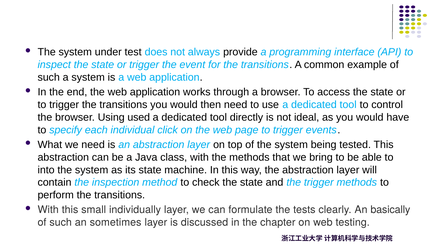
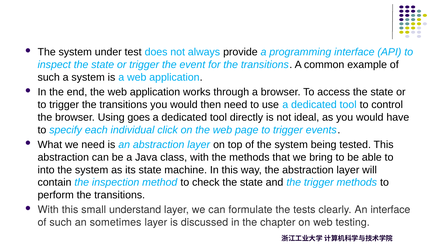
used: used -> goes
individually: individually -> understand
An basically: basically -> interface
